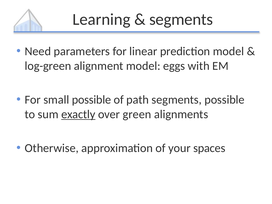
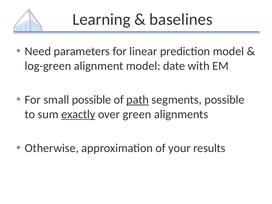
segments at (181, 19): segments -> baselines
eggs: eggs -> date
path underline: none -> present
spaces: spaces -> results
